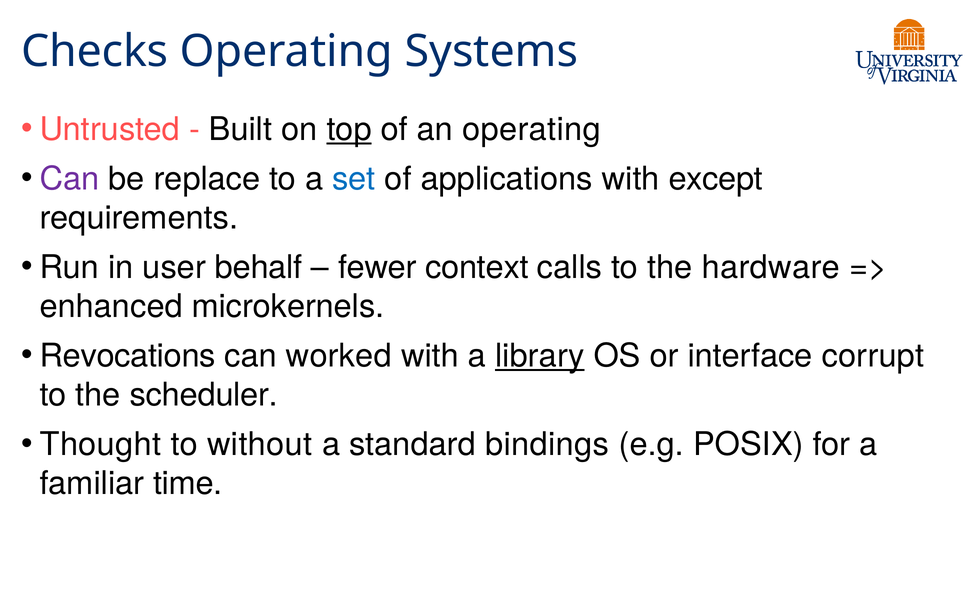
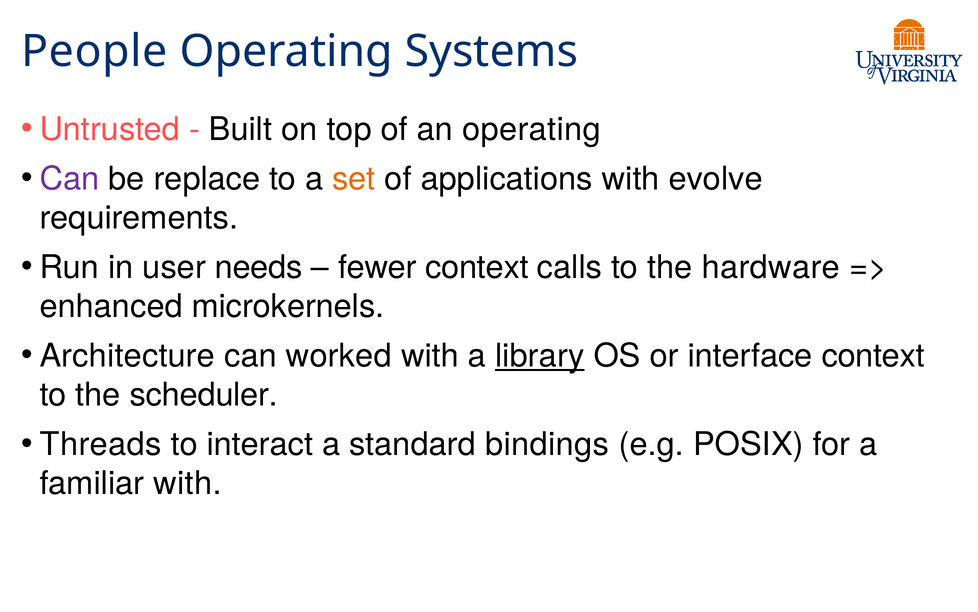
Checks: Checks -> People
top underline: present -> none
set colour: blue -> orange
except: except -> evolve
behalf: behalf -> needs
Revocations: Revocations -> Architecture
interface corrupt: corrupt -> context
Thought: Thought -> Threads
without: without -> interact
familiar time: time -> with
